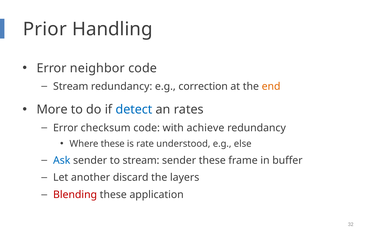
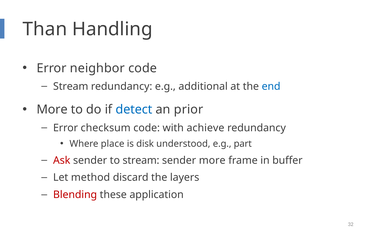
Prior: Prior -> Than
correction: correction -> additional
end colour: orange -> blue
rates: rates -> prior
Where these: these -> place
rate: rate -> disk
else: else -> part
Ask colour: blue -> red
sender these: these -> more
another: another -> method
